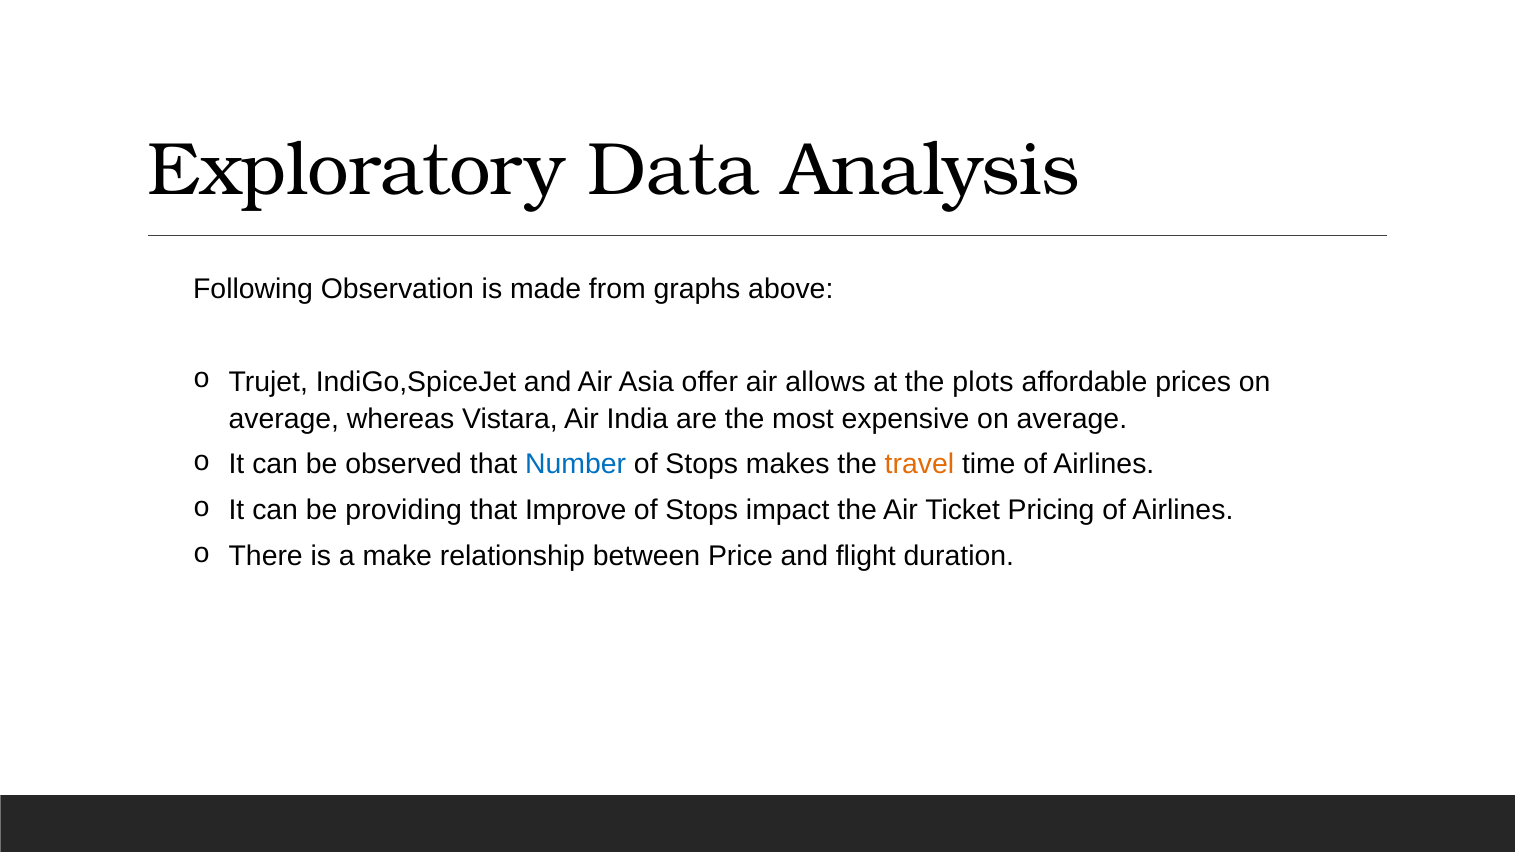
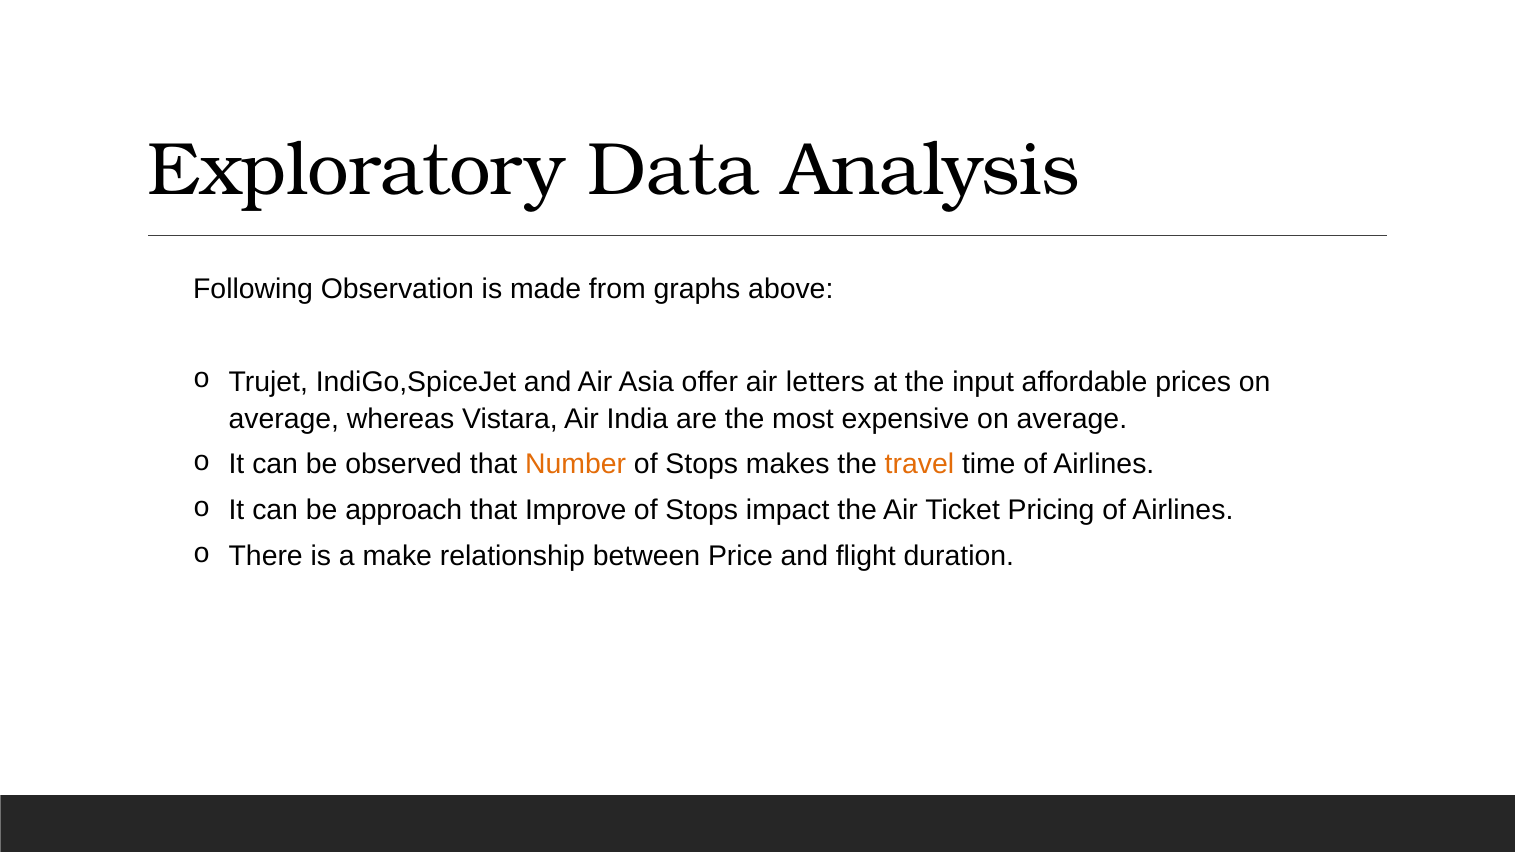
allows: allows -> letters
plots: plots -> input
Number colour: blue -> orange
providing: providing -> approach
